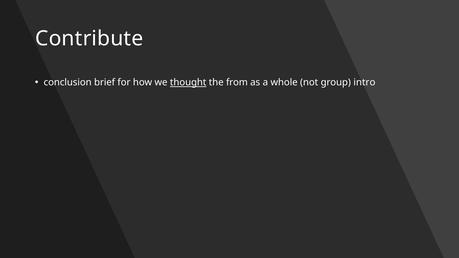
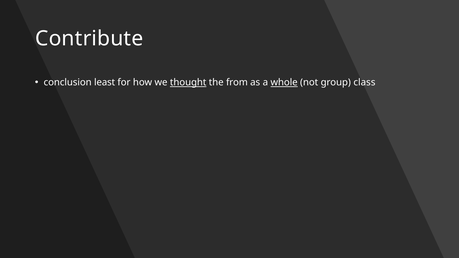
brief: brief -> least
whole underline: none -> present
intro: intro -> class
